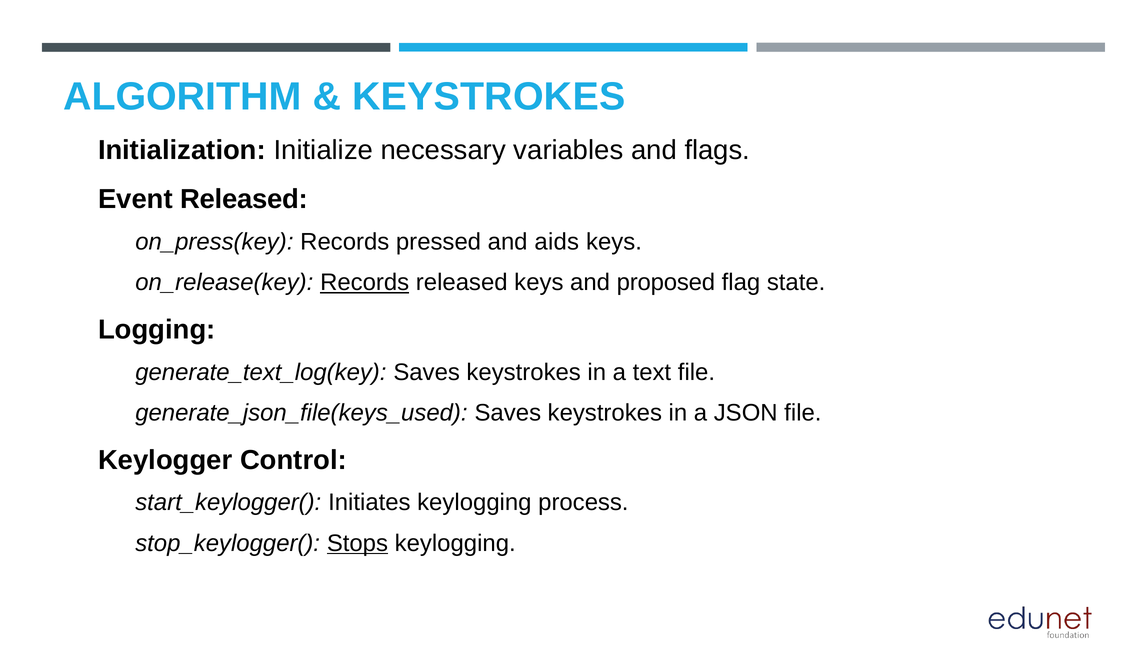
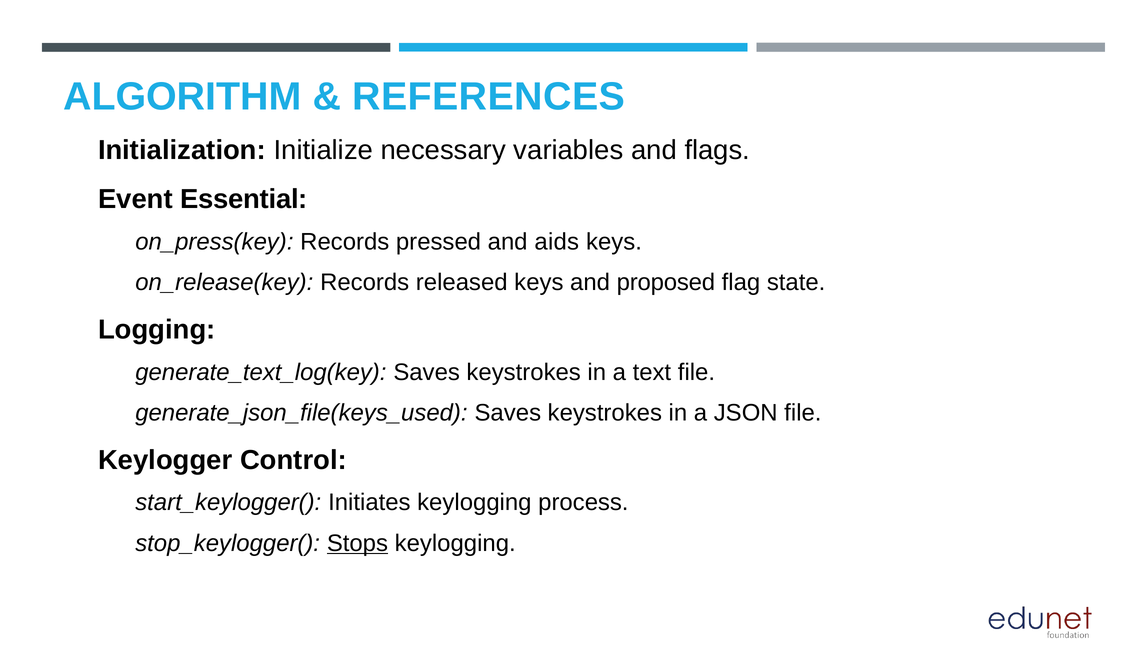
KEYSTROKES at (489, 97): KEYSTROKES -> REFERENCES
Released at (244, 199): Released -> Essential
Records at (365, 283) underline: present -> none
